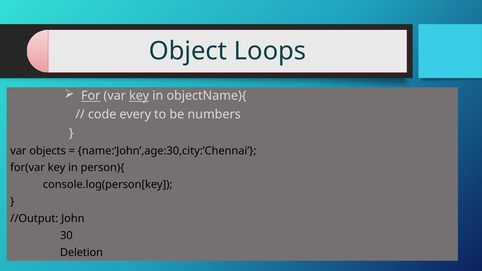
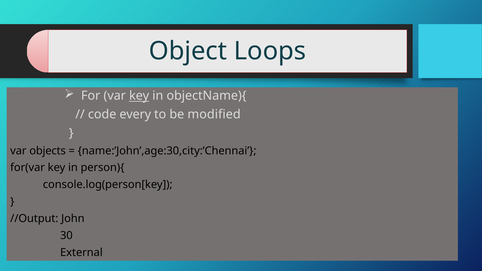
For underline: present -> none
numbers: numbers -> modified
Deletion: Deletion -> External
